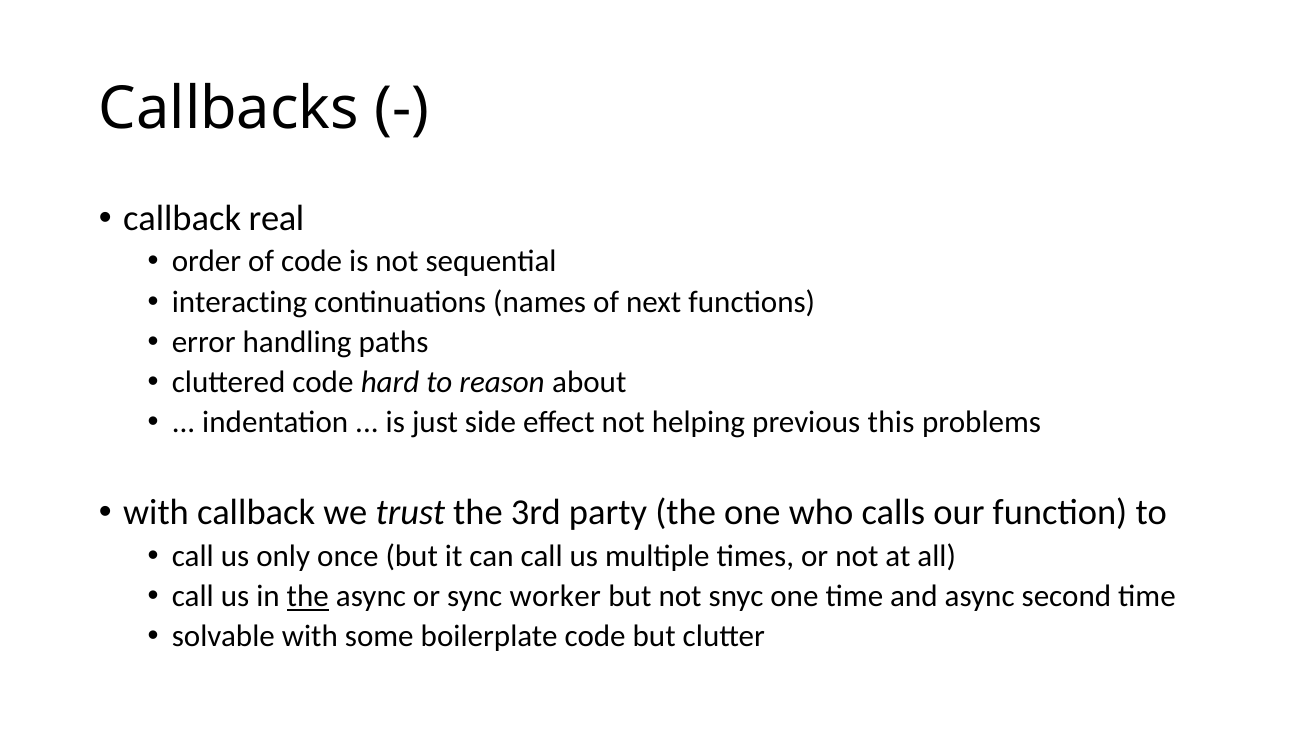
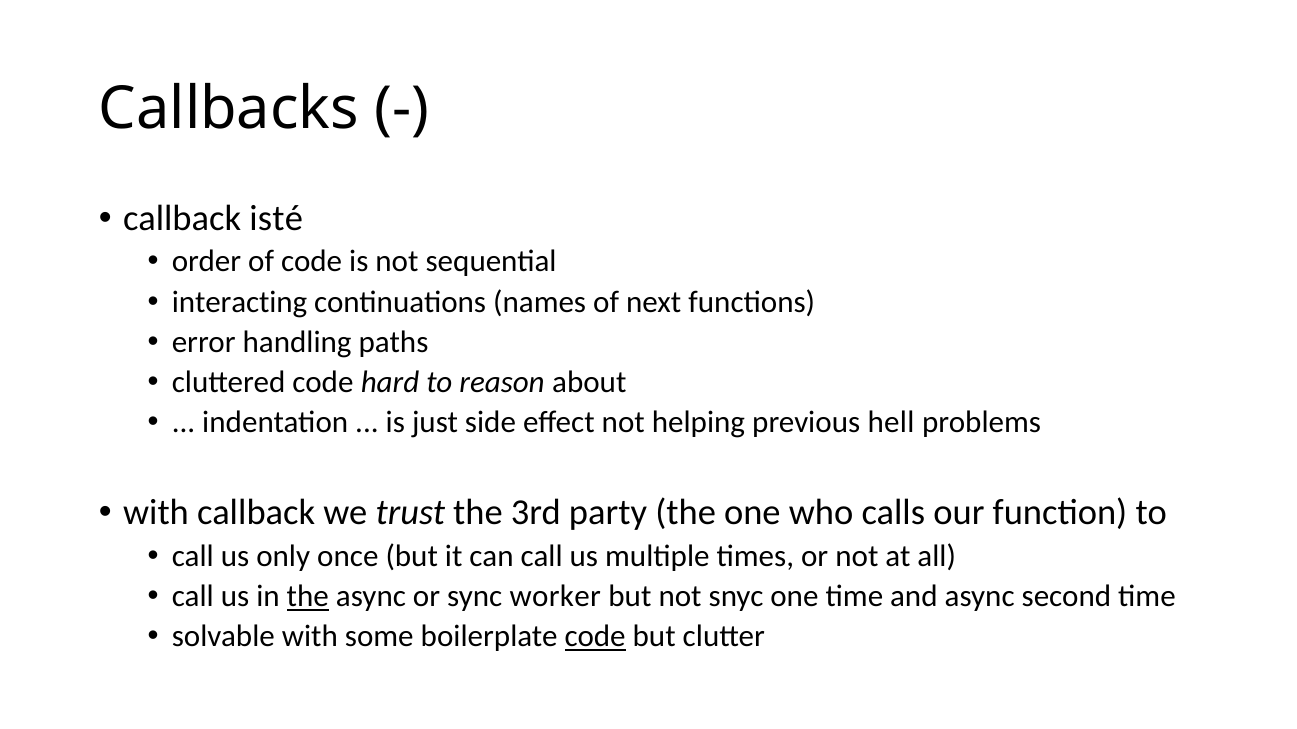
real: real -> isté
this: this -> hell
code at (595, 637) underline: none -> present
